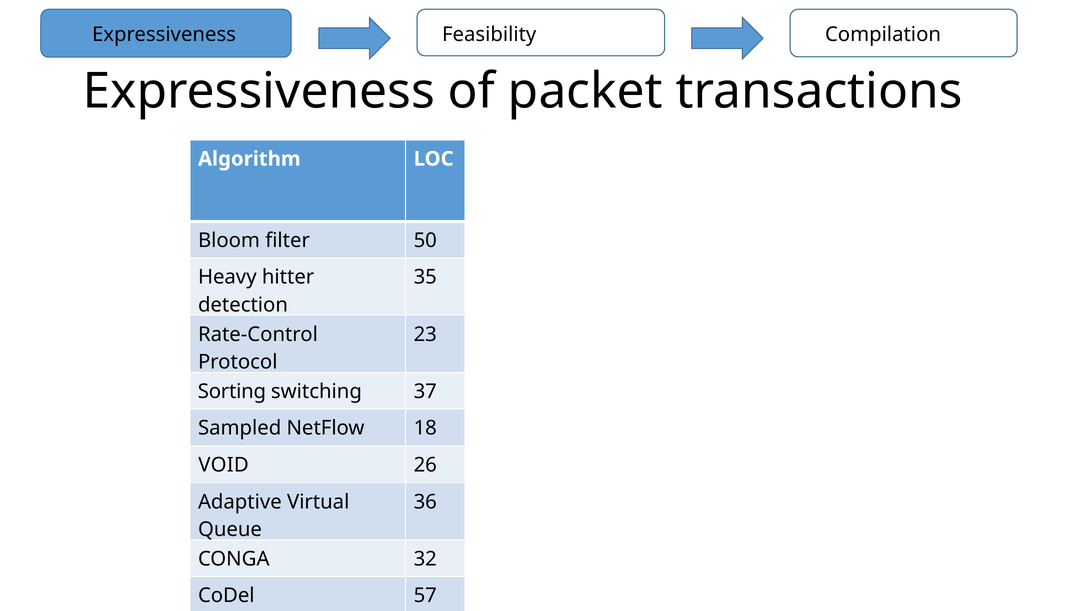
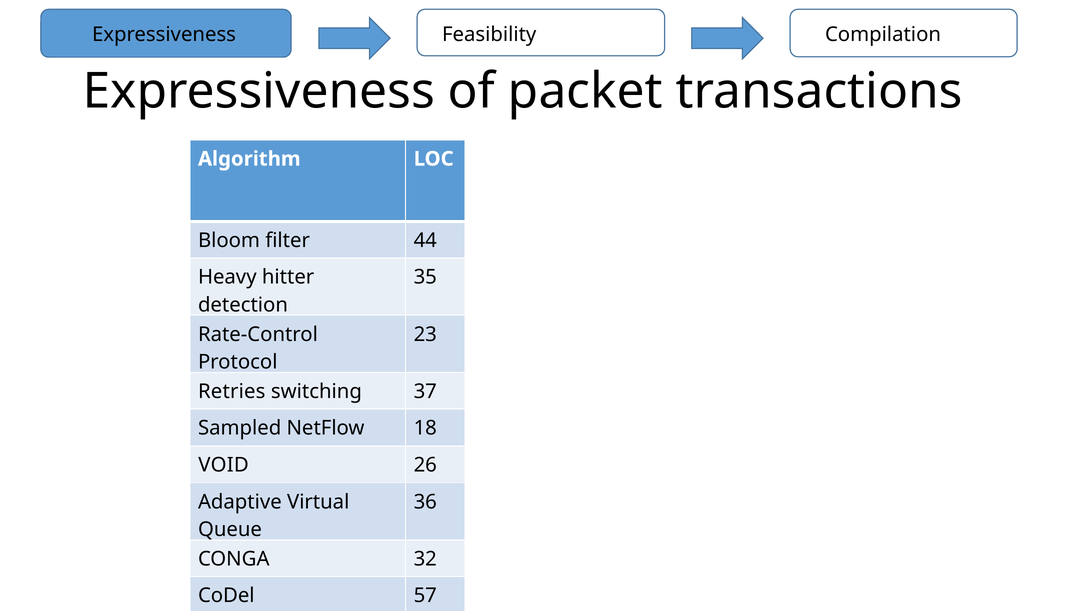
50: 50 -> 44
Sorting: Sorting -> Retries
